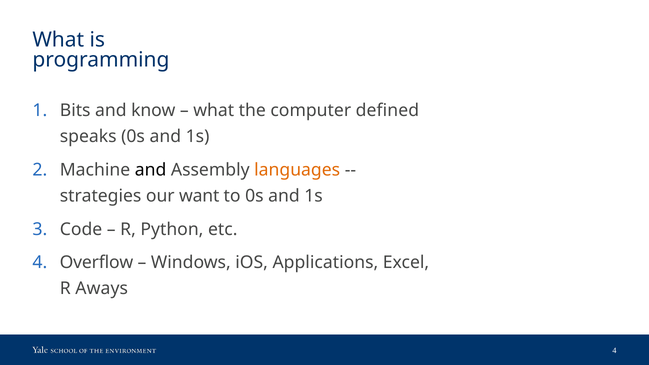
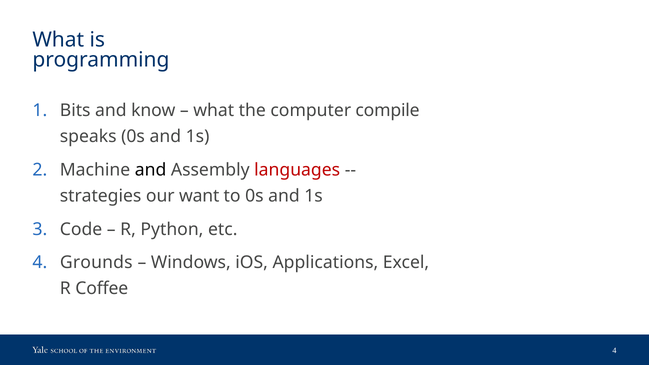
defined: defined -> compile
languages colour: orange -> red
Overflow: Overflow -> Grounds
Aways: Aways -> Coffee
